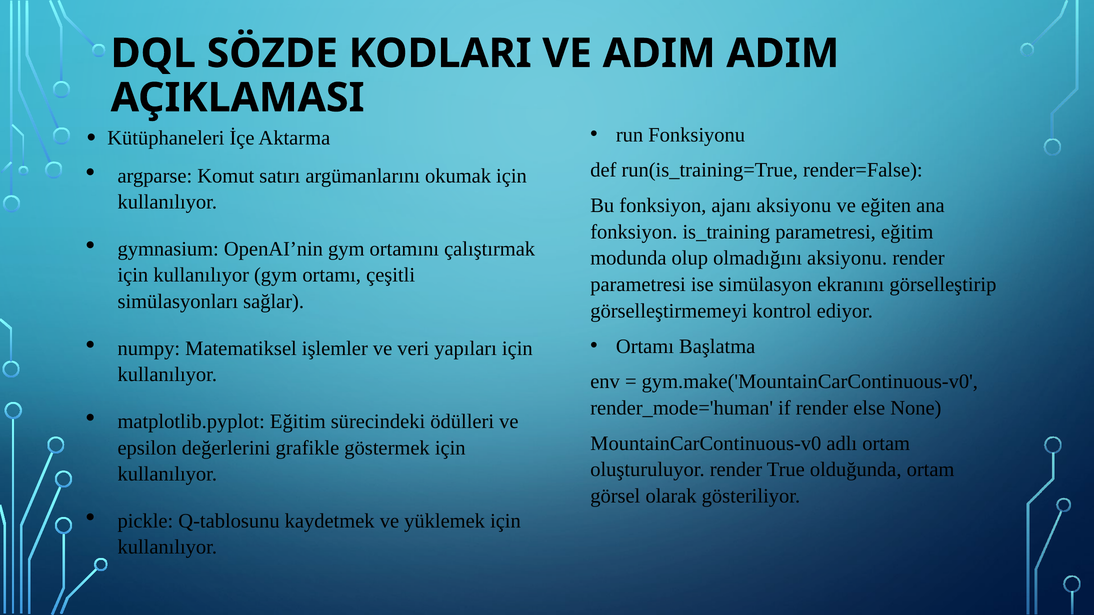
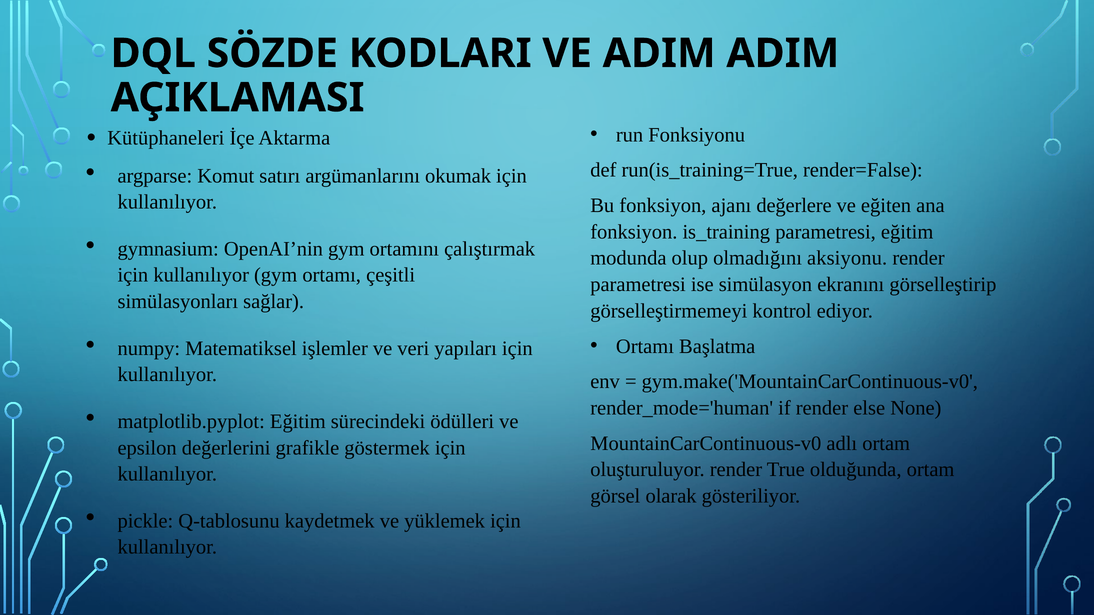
ajanı aksiyonu: aksiyonu -> değerlere
